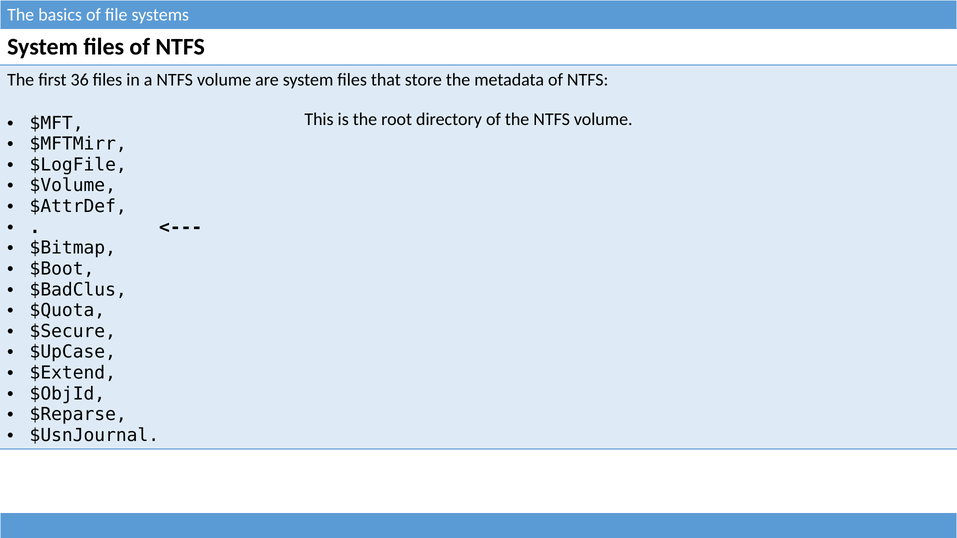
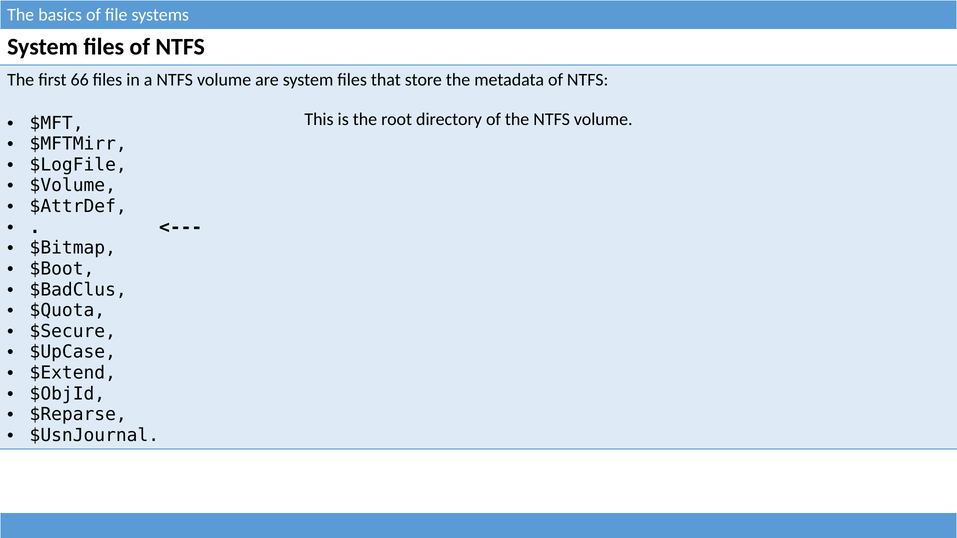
36: 36 -> 66
